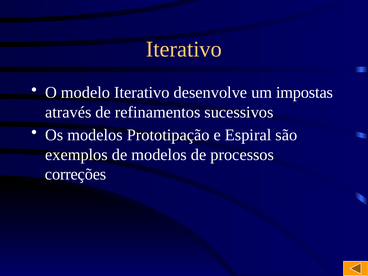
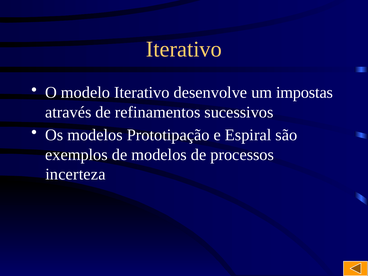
correções: correções -> incerteza
